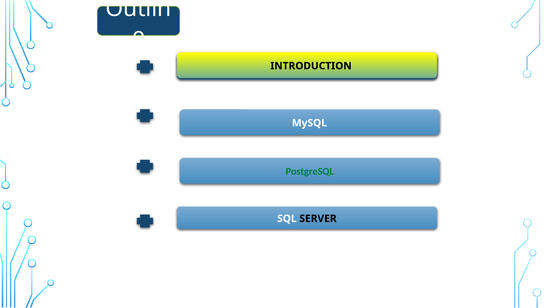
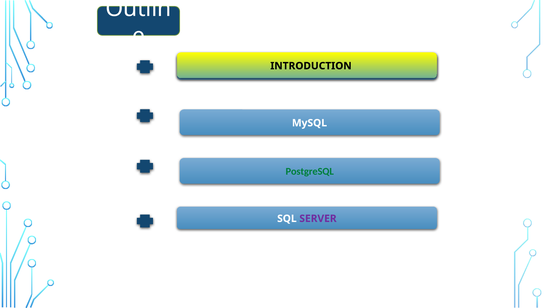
SERVER colour: black -> purple
